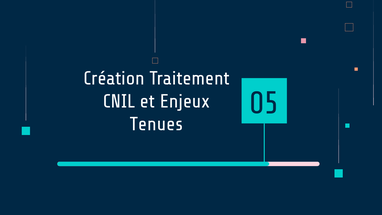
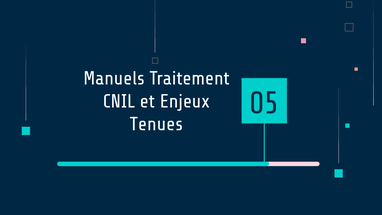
Création: Création -> Manuels
